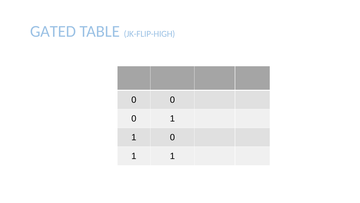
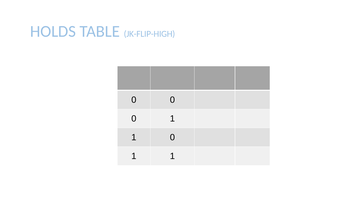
GATED: GATED -> HOLDS
